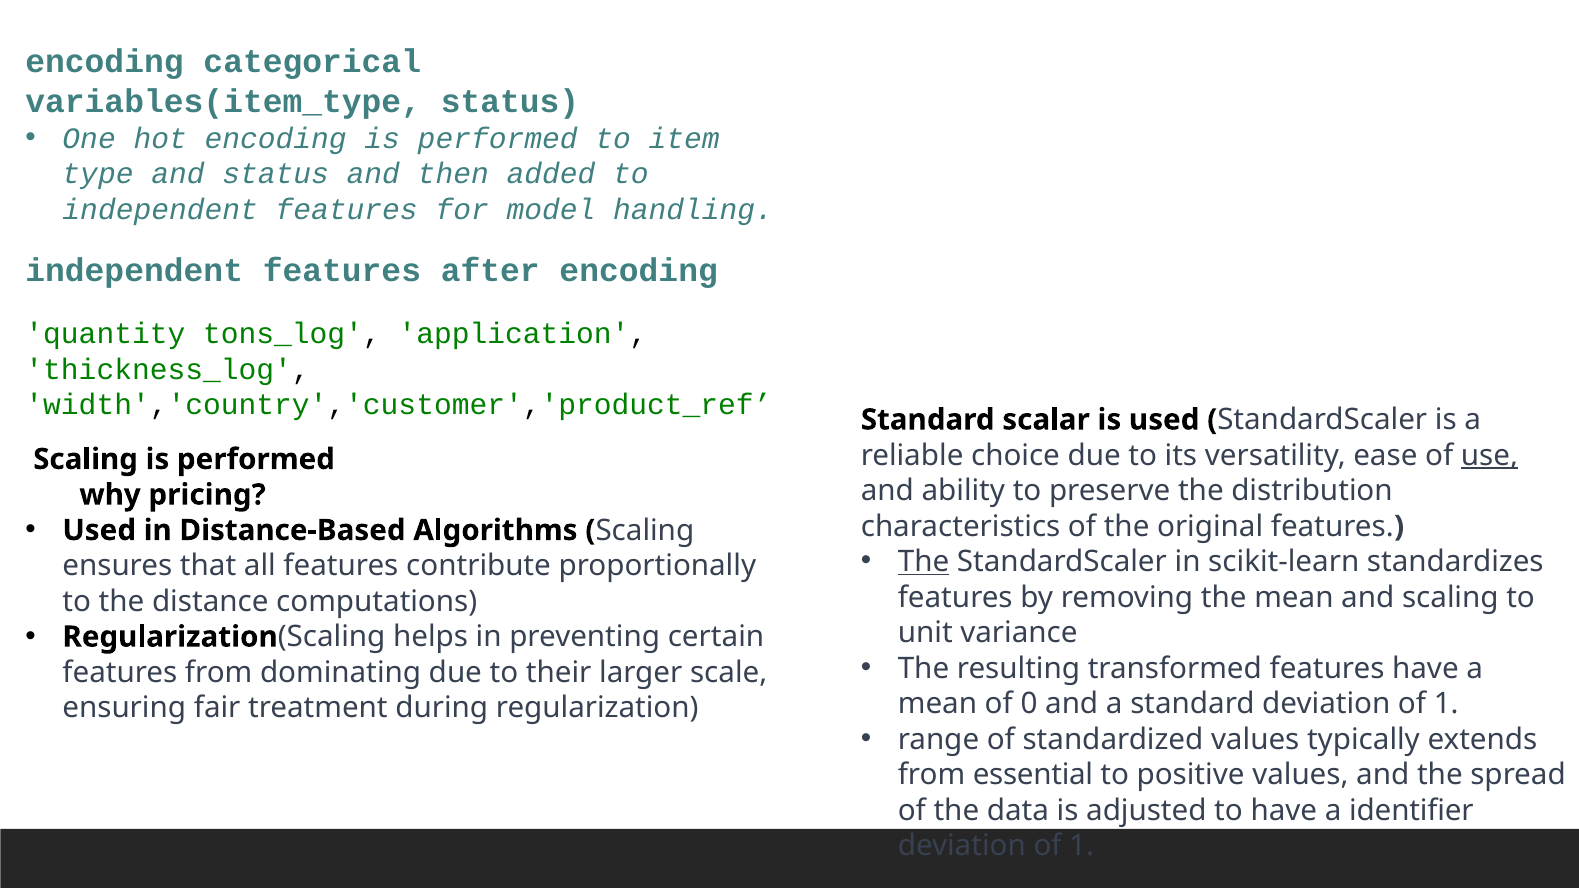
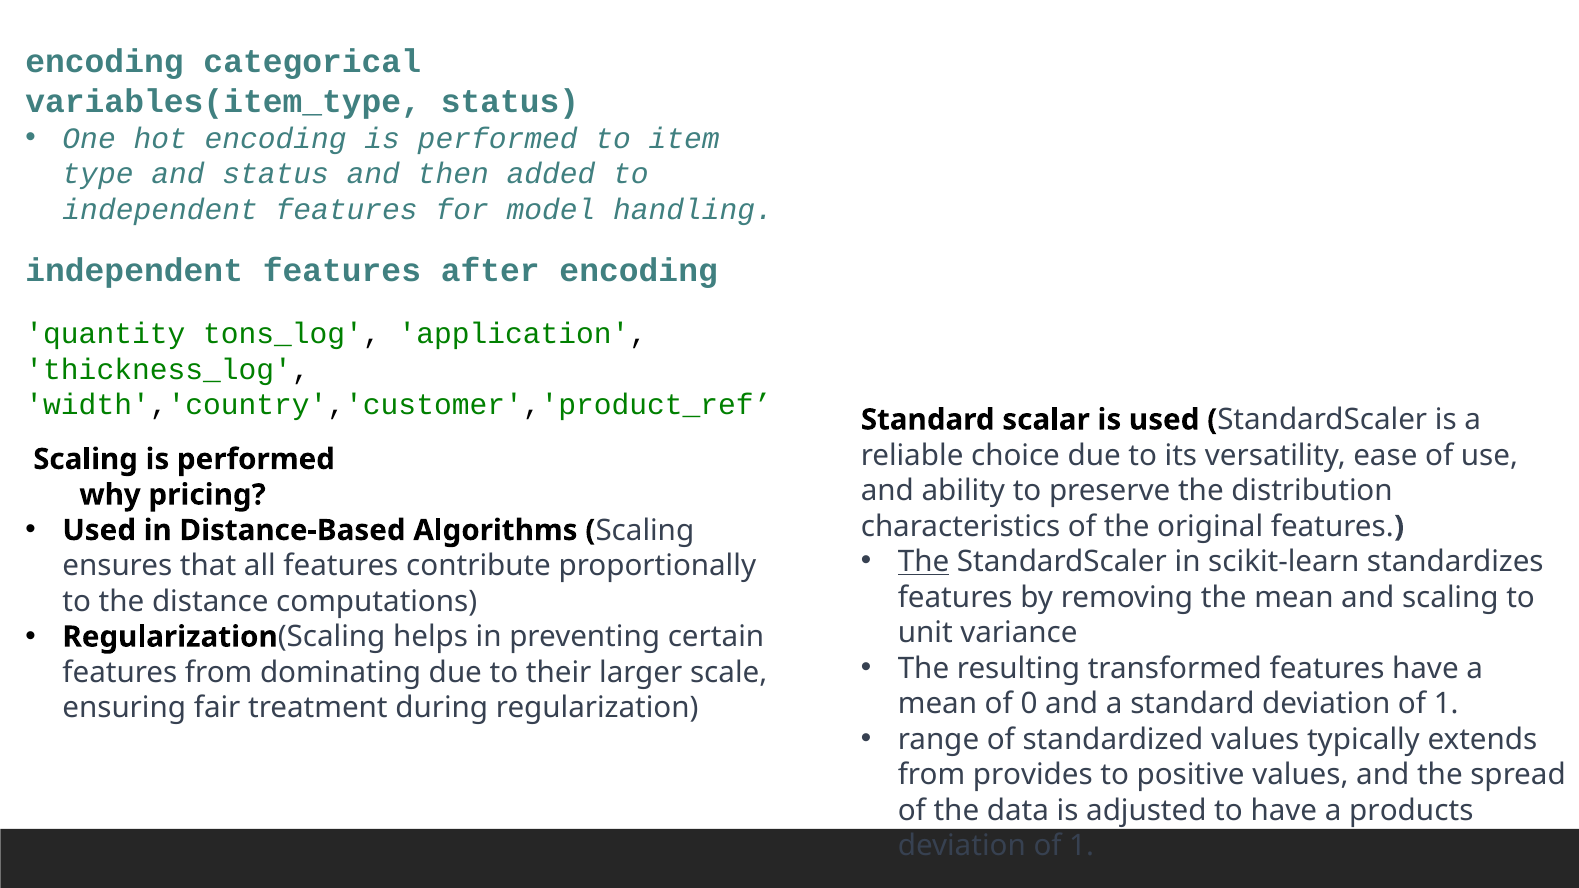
use underline: present -> none
essential: essential -> provides
identifier: identifier -> products
